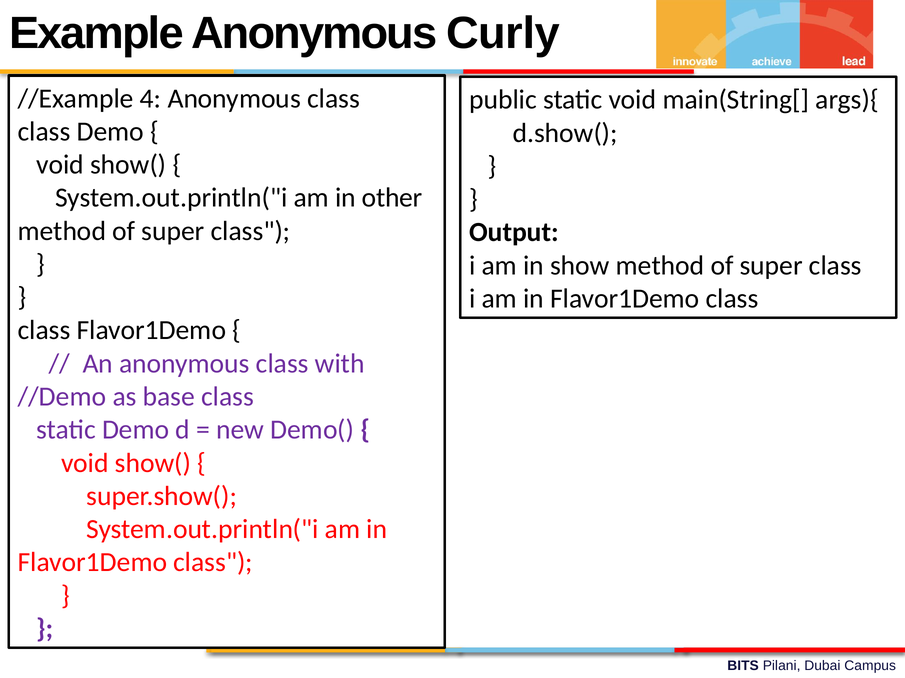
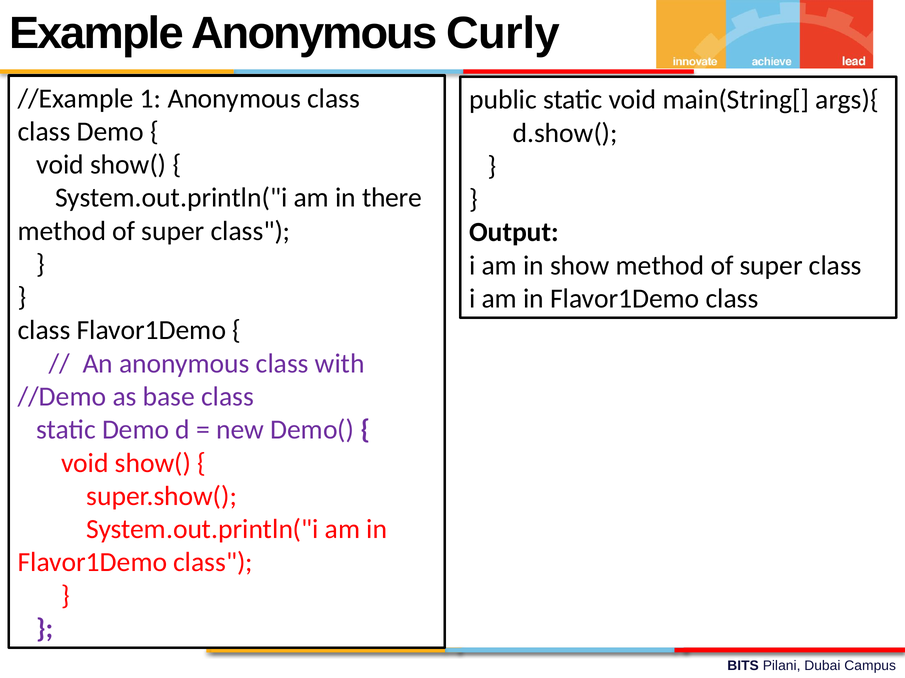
4: 4 -> 1
other: other -> there
